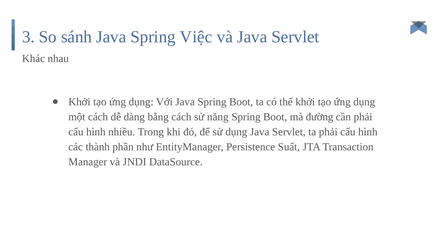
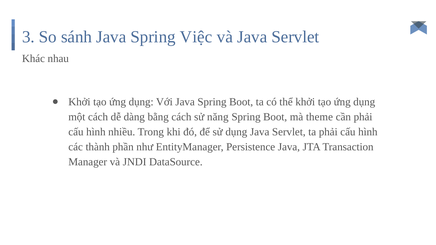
đường: đường -> theme
Persistence Suất: Suất -> Java
